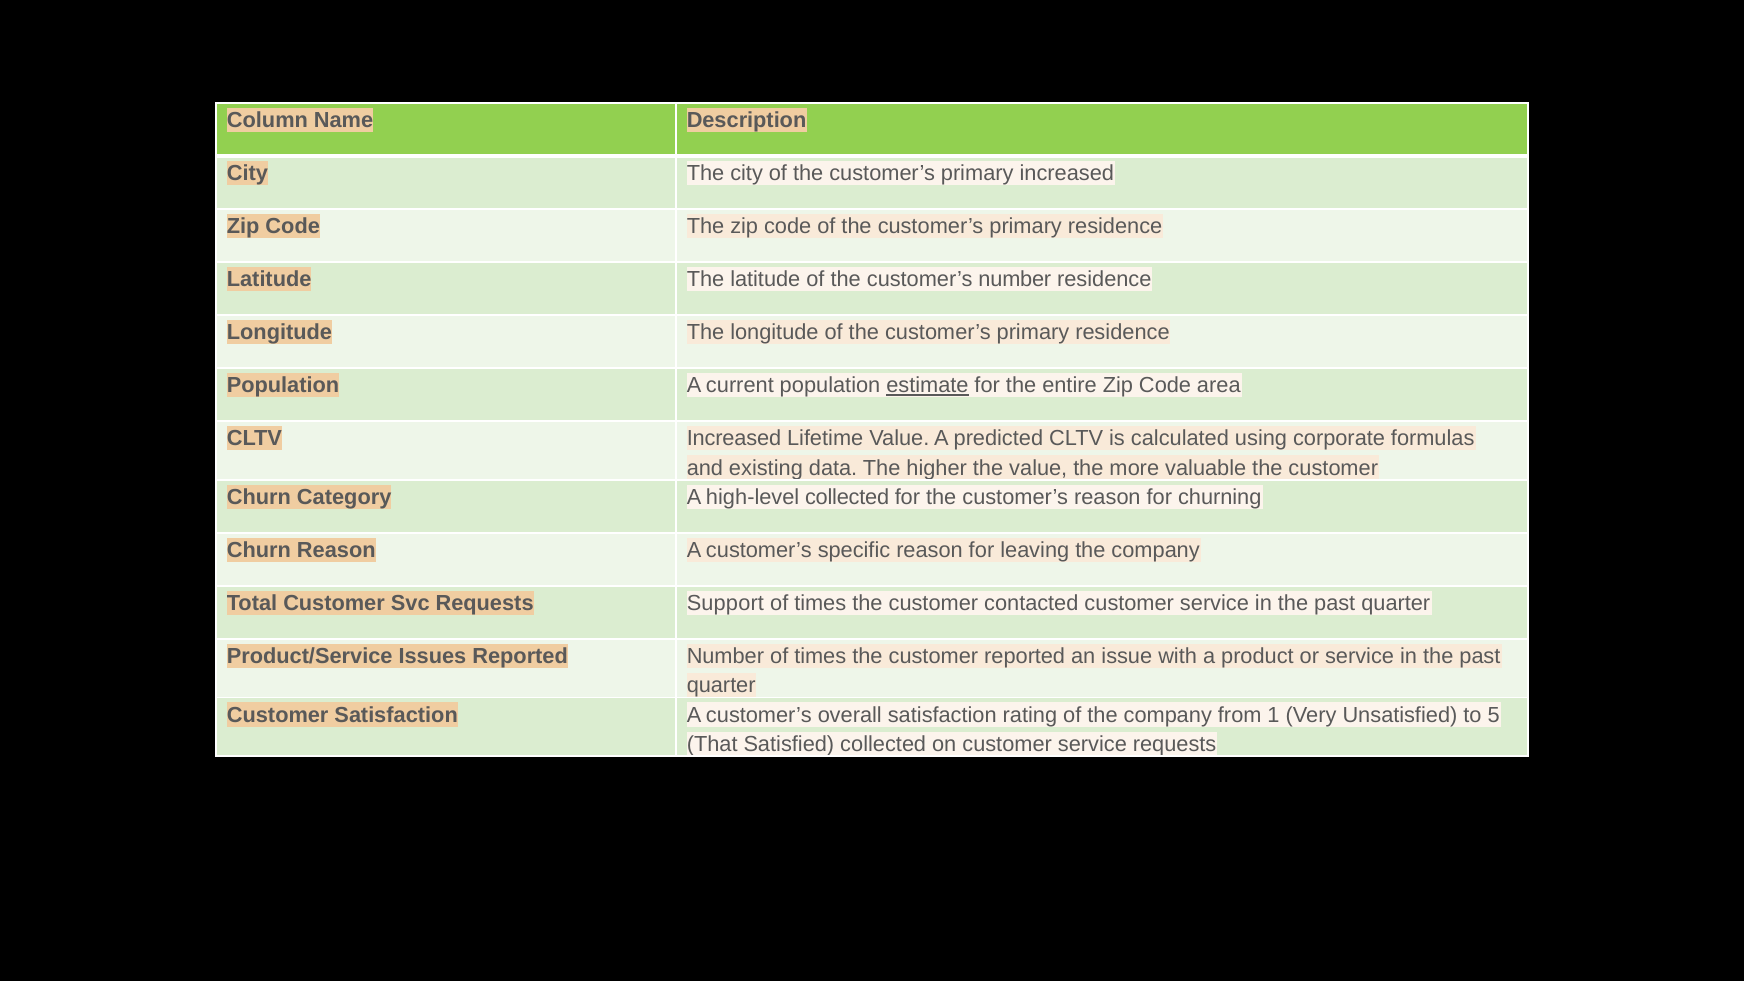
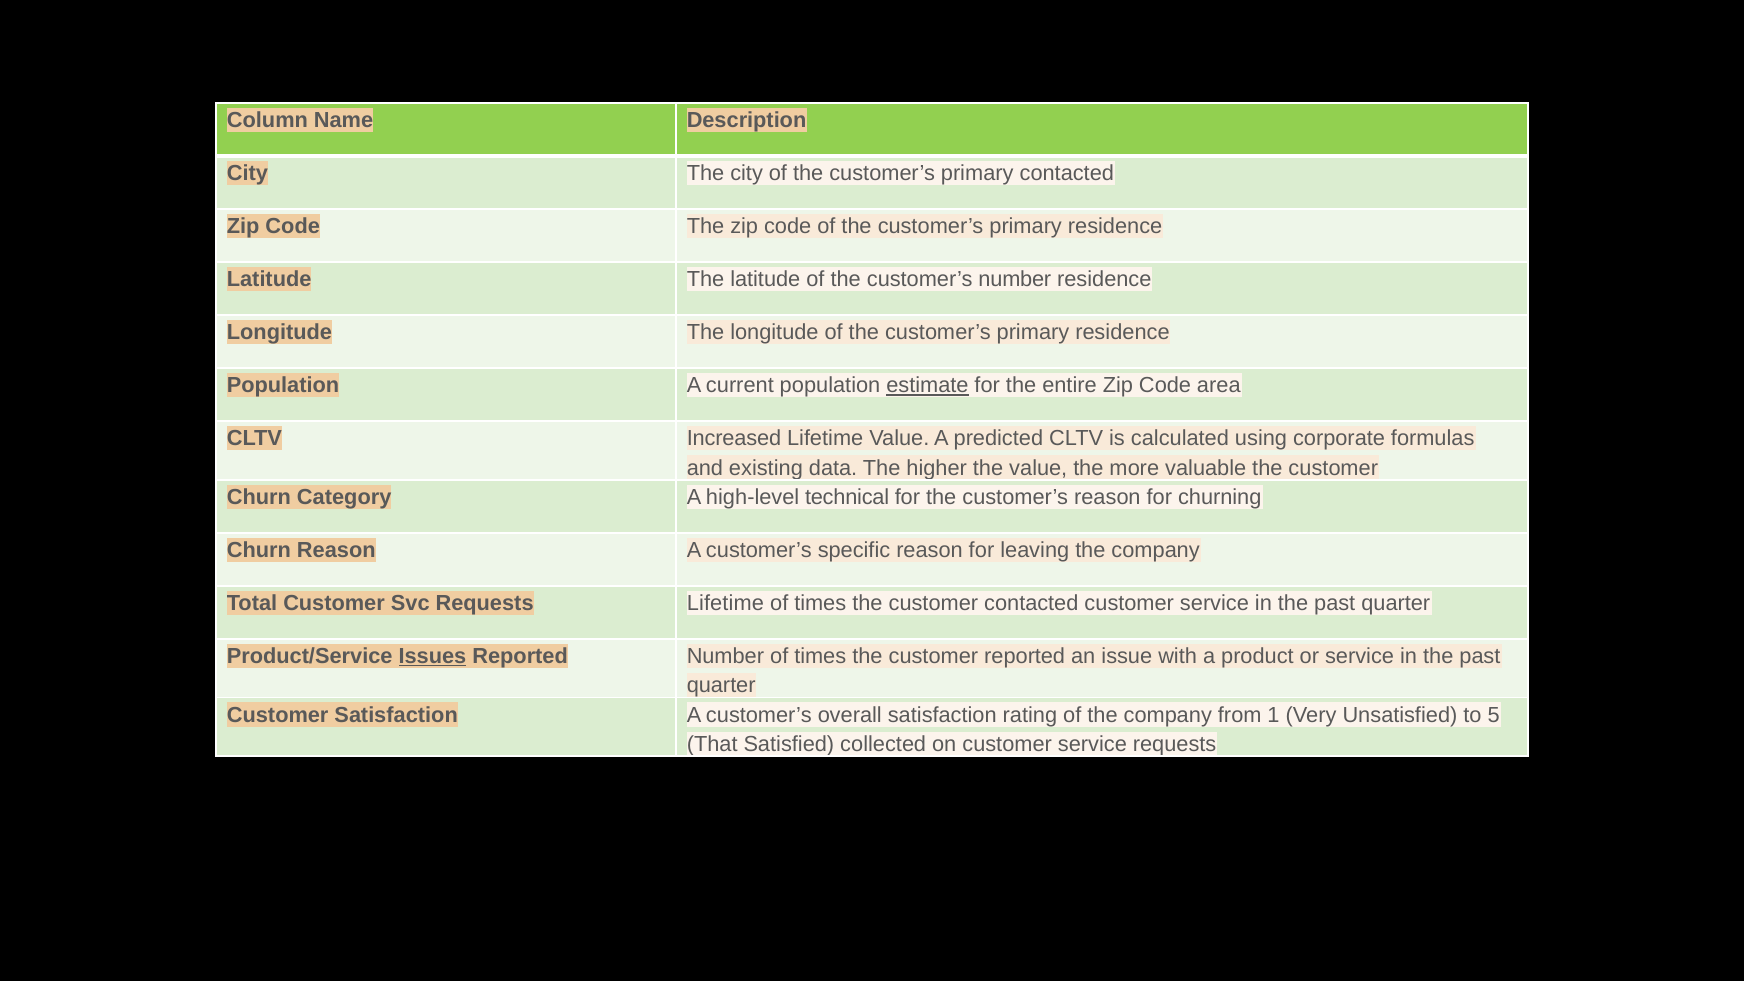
primary increased: increased -> contacted
high-level collected: collected -> technical
Requests Support: Support -> Lifetime
Issues underline: none -> present
